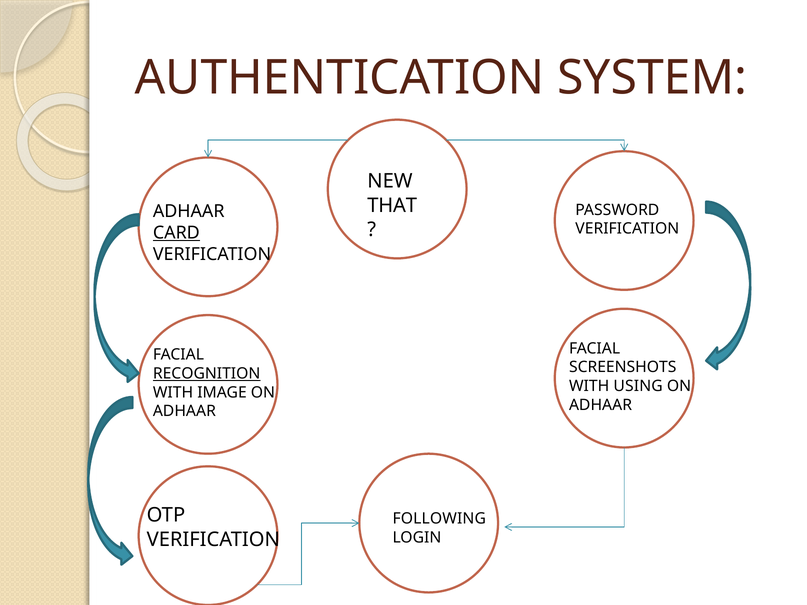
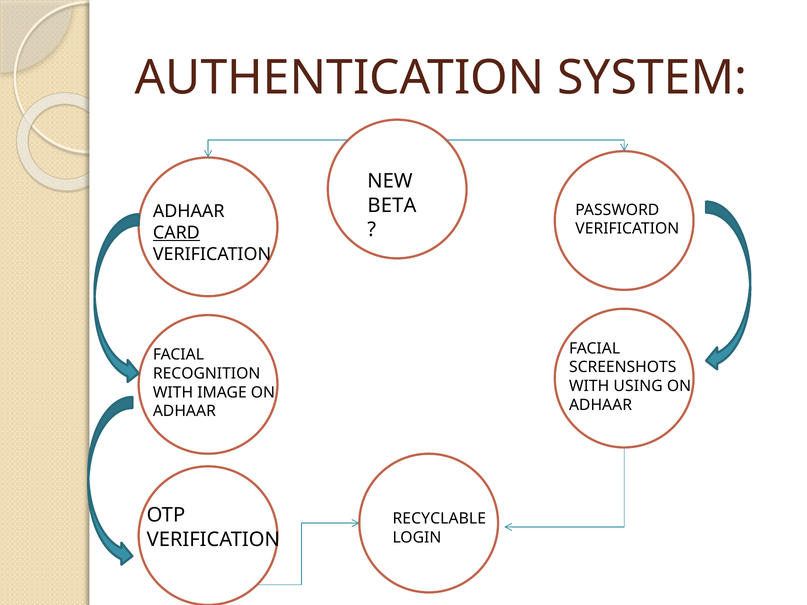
THAT: THAT -> BETA
RECOGNITION underline: present -> none
FOLLOWING: FOLLOWING -> RECYCLABLE
